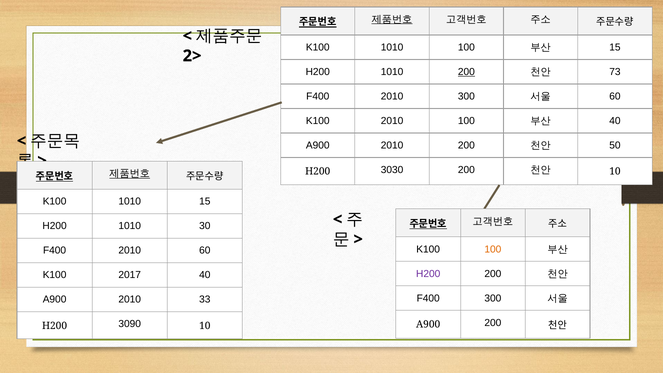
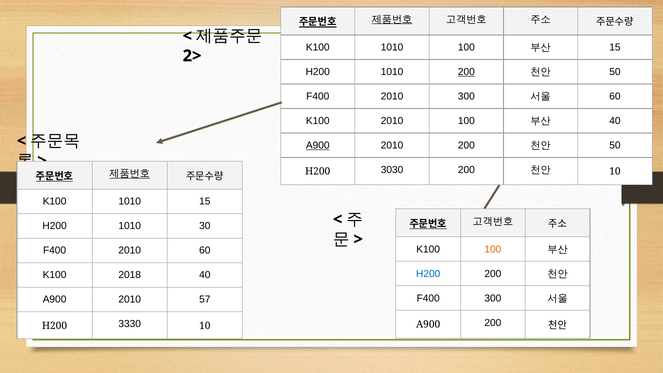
73 at (615, 72): 73 -> 50
A900 at (318, 145) underline: none -> present
H200 at (428, 274) colour: purple -> blue
2017: 2017 -> 2018
33: 33 -> 57
3090: 3090 -> 3330
